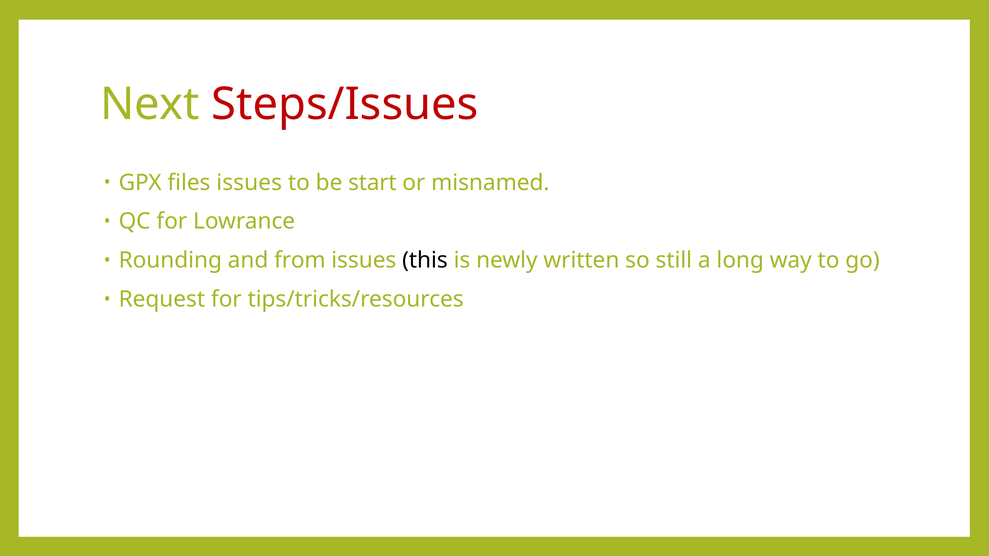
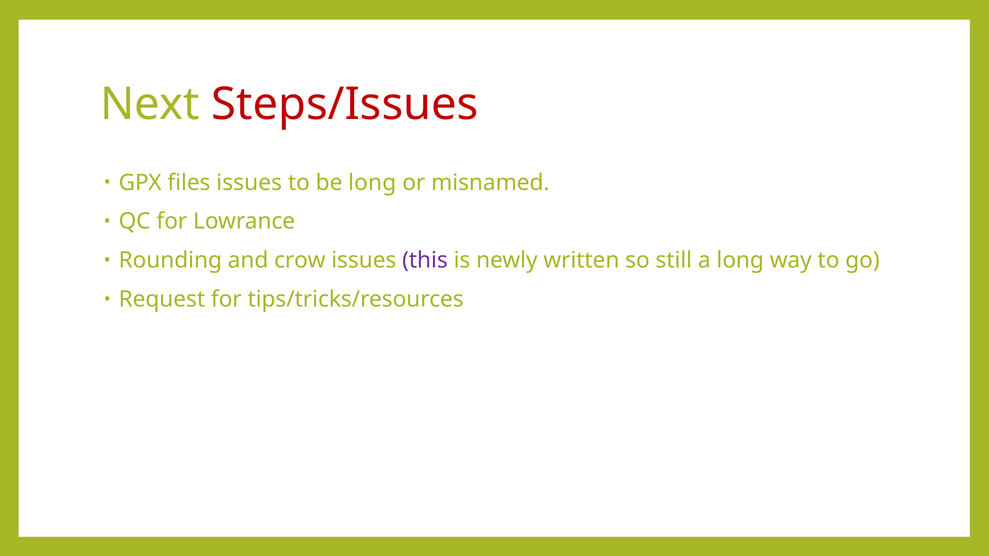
be start: start -> long
from: from -> crow
this colour: black -> purple
